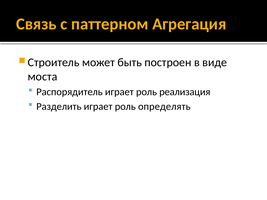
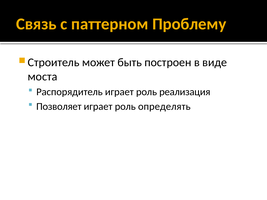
Агрегация: Агрегация -> Проблему
Разделить: Разделить -> Позволяет
